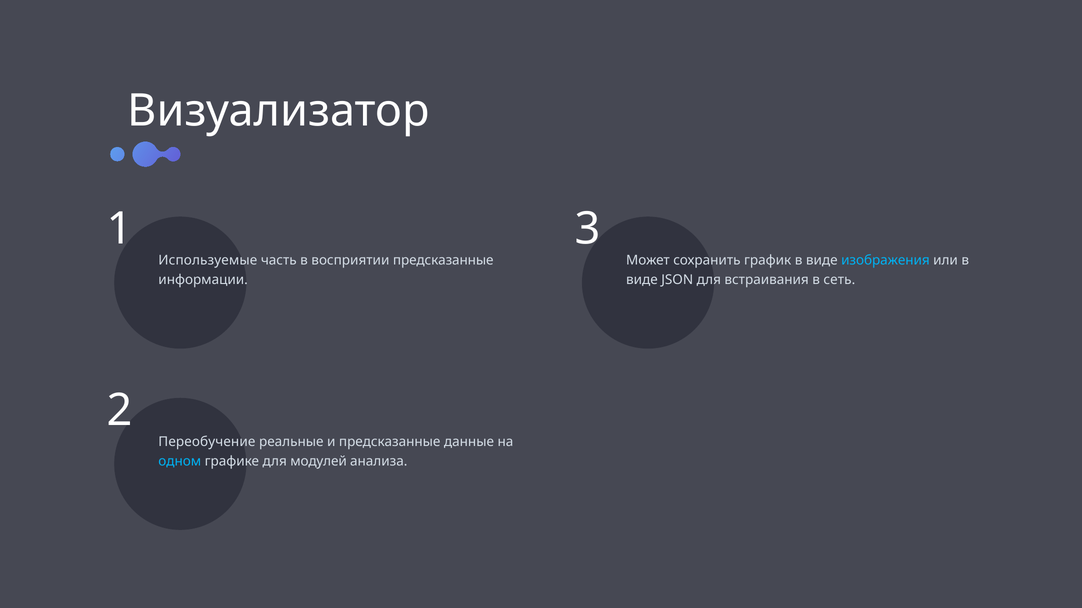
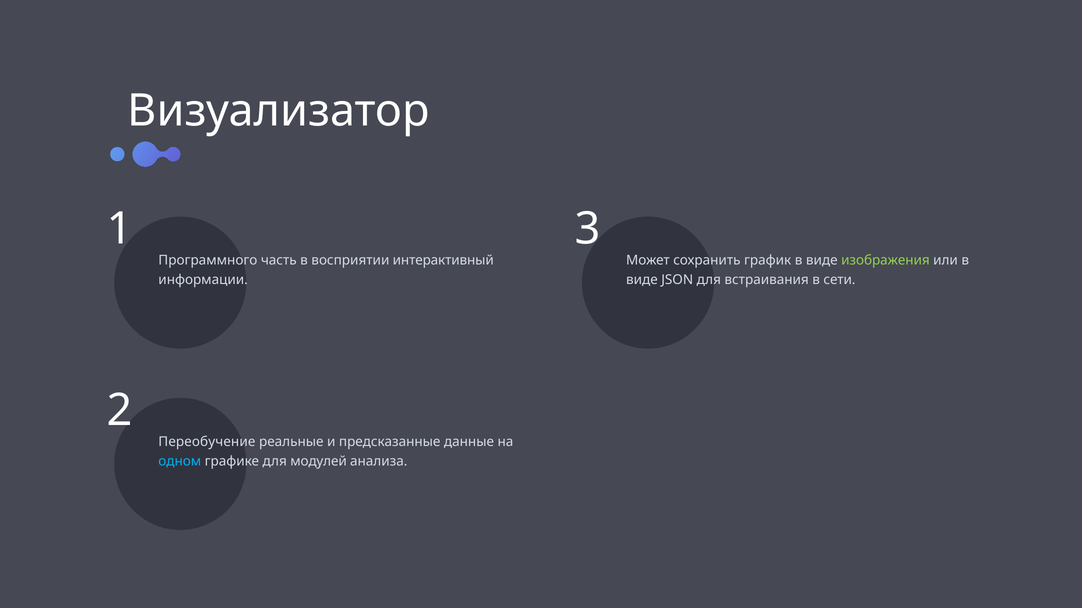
Используемые: Используемые -> Программного
восприятии предсказанные: предсказанные -> интерактивный
изображения colour: light blue -> light green
сеть: сеть -> сети
